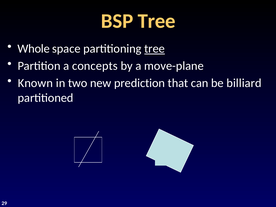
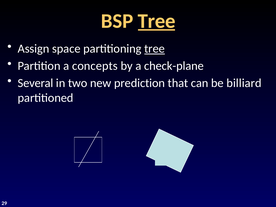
Tree at (157, 21) underline: none -> present
Whole: Whole -> Assign
move-plane: move-plane -> check-plane
Known: Known -> Several
